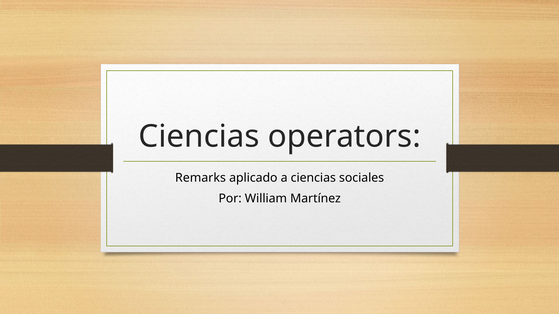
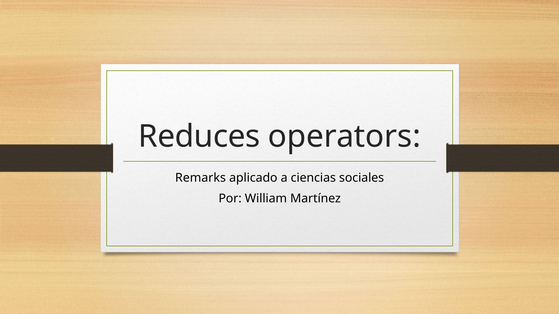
Ciencias at (199, 137): Ciencias -> Reduces
